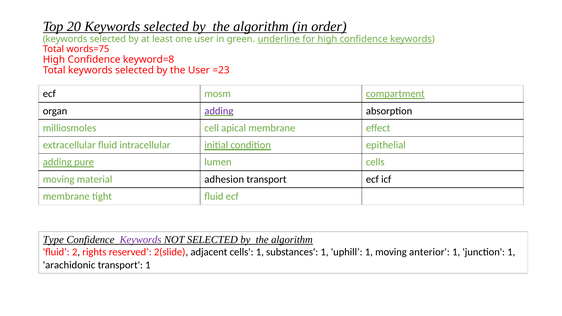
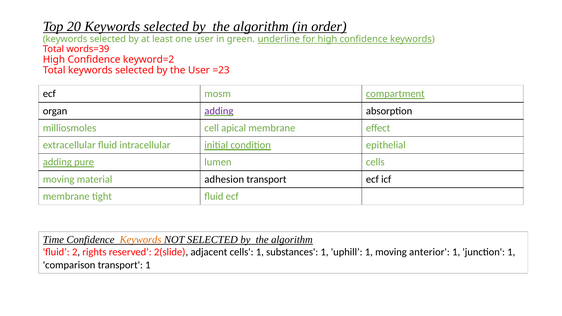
words=75: words=75 -> words=39
keyword=8: keyword=8 -> keyword=2
Type: Type -> Time
Keywords at (141, 240) colour: purple -> orange
arachidonic: arachidonic -> comparison
